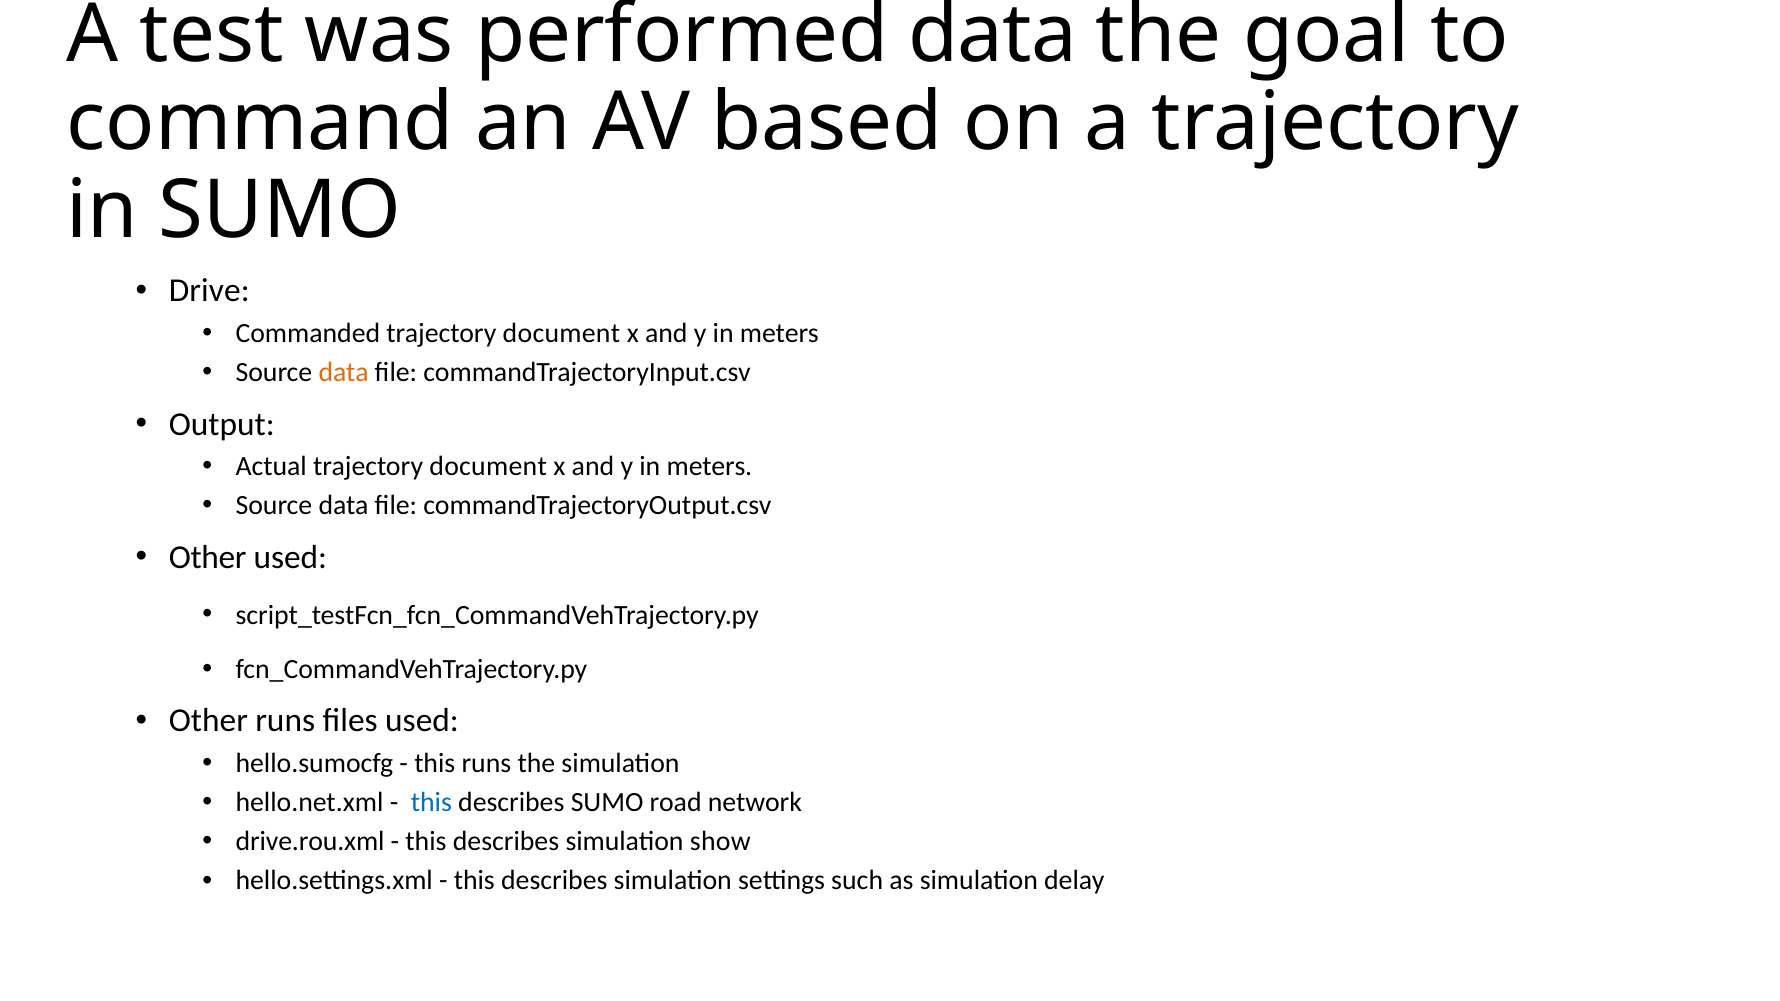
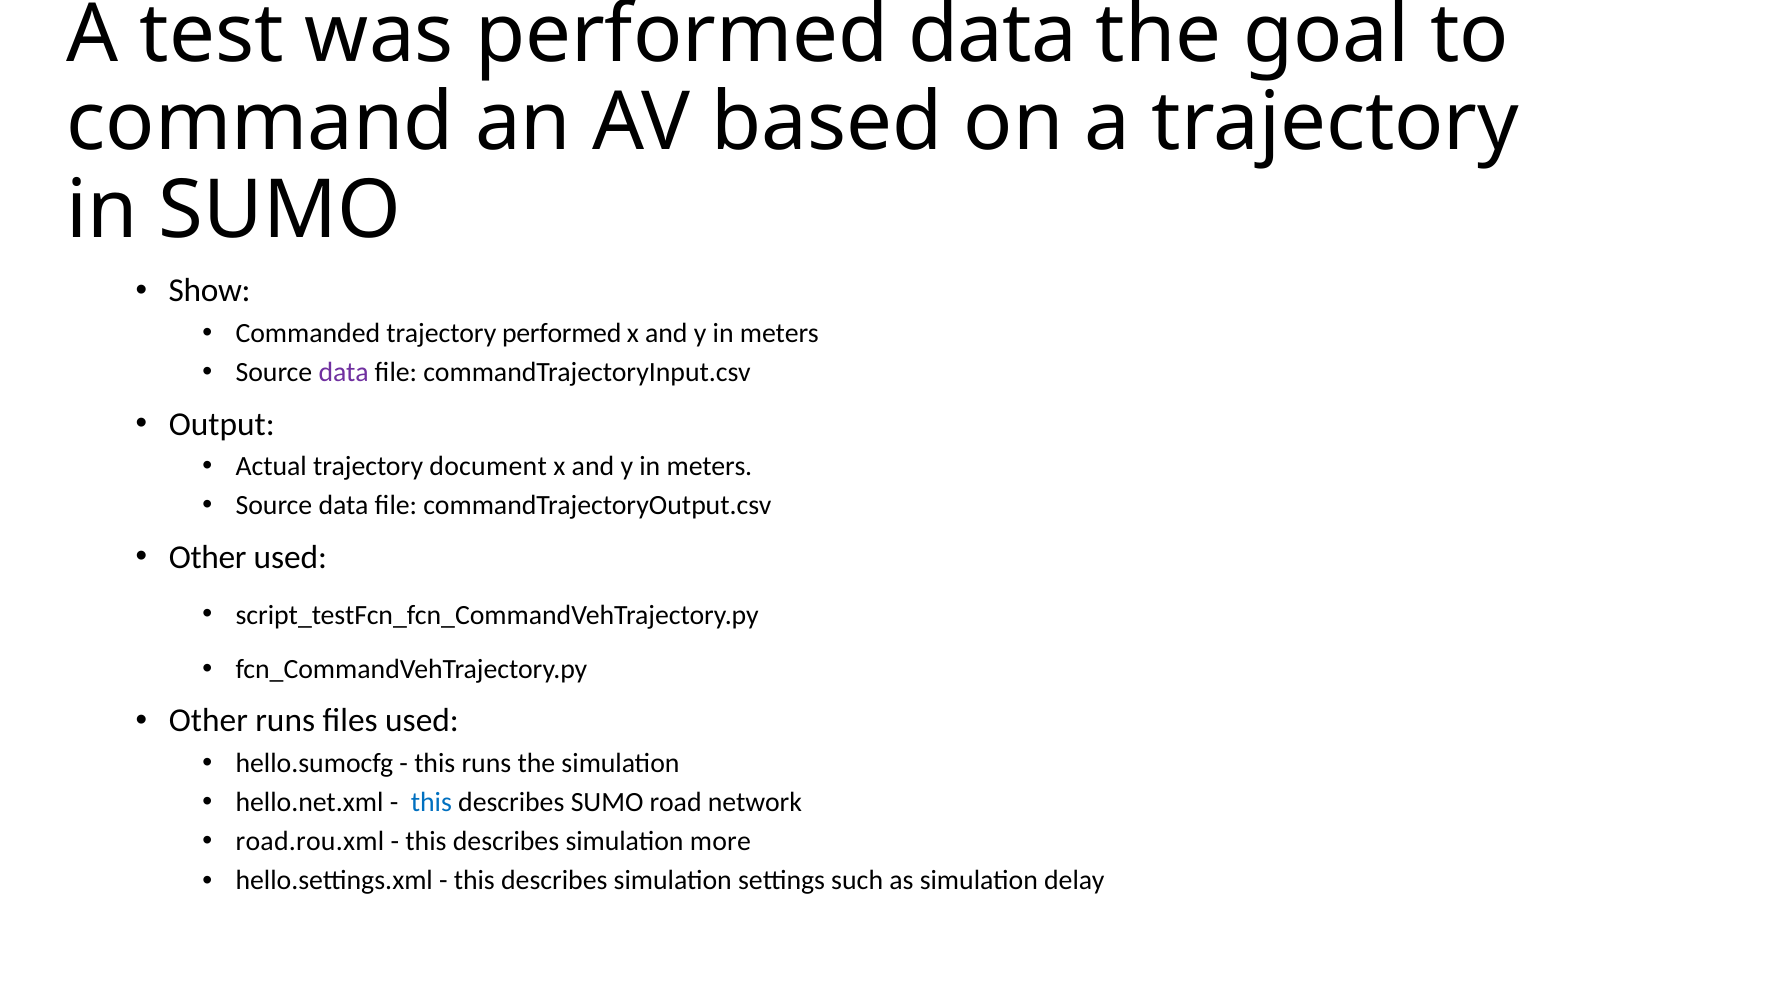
Drive: Drive -> Show
Commanded trajectory document: document -> performed
data at (344, 373) colour: orange -> purple
drive.rou.xml: drive.rou.xml -> road.rou.xml
show: show -> more
